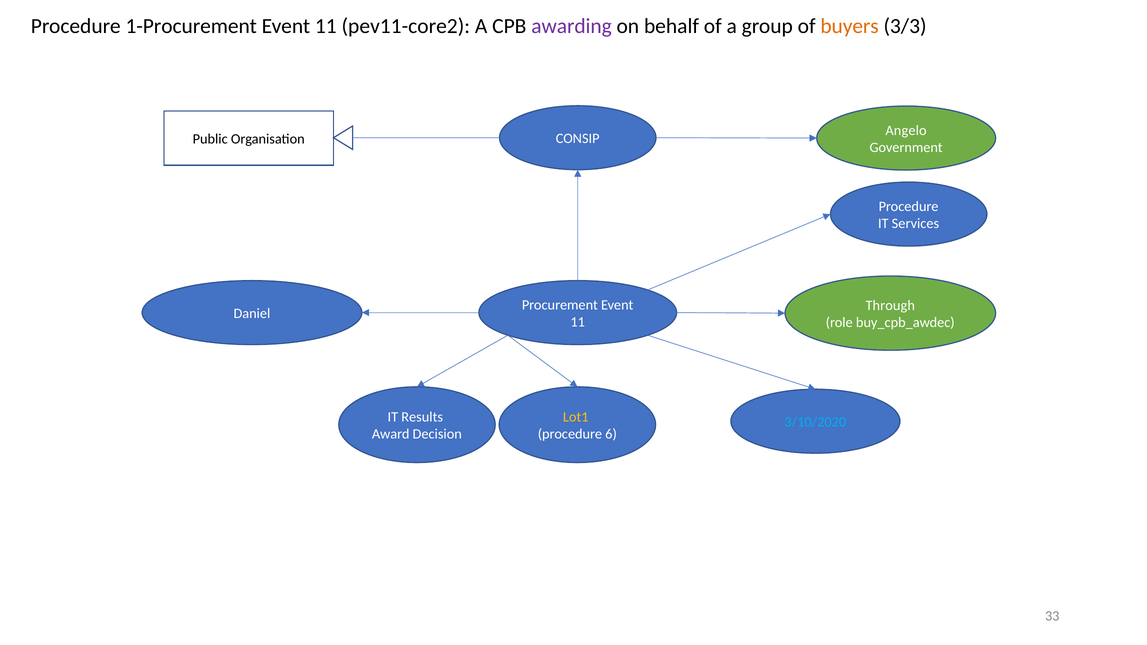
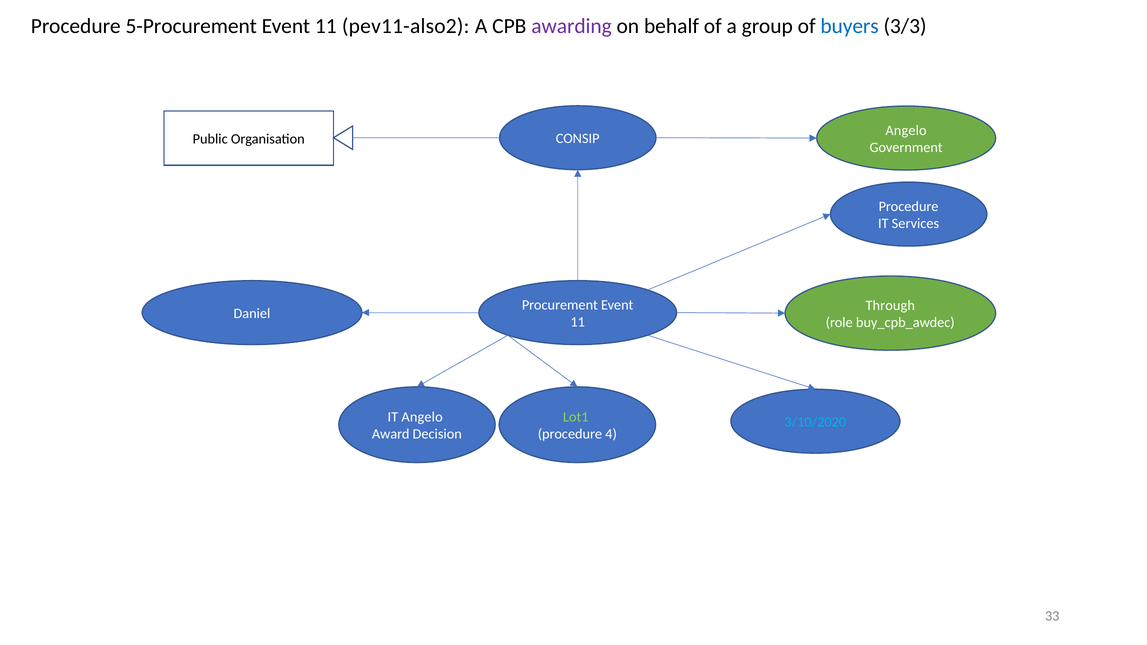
1-Procurement: 1-Procurement -> 5-Procurement
pev11-core2: pev11-core2 -> pev11-also2
buyers colour: orange -> blue
IT Results: Results -> Angelo
Lot1 colour: yellow -> light green
6: 6 -> 4
